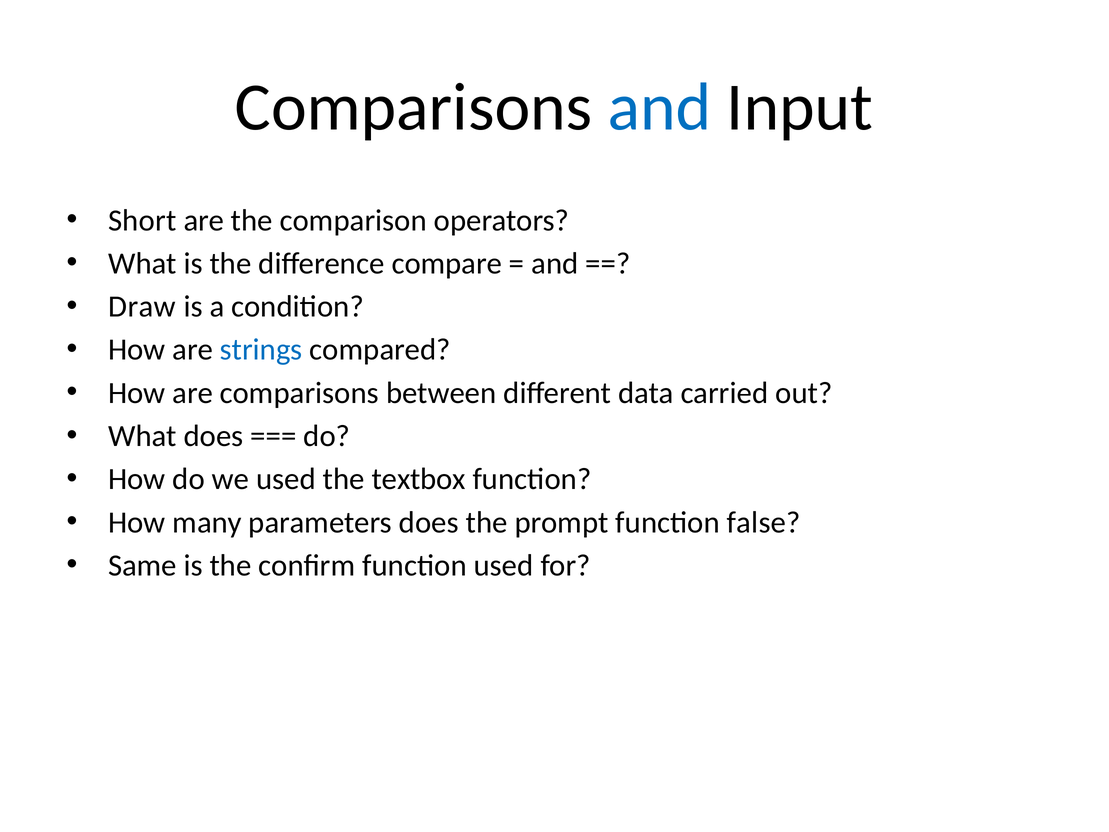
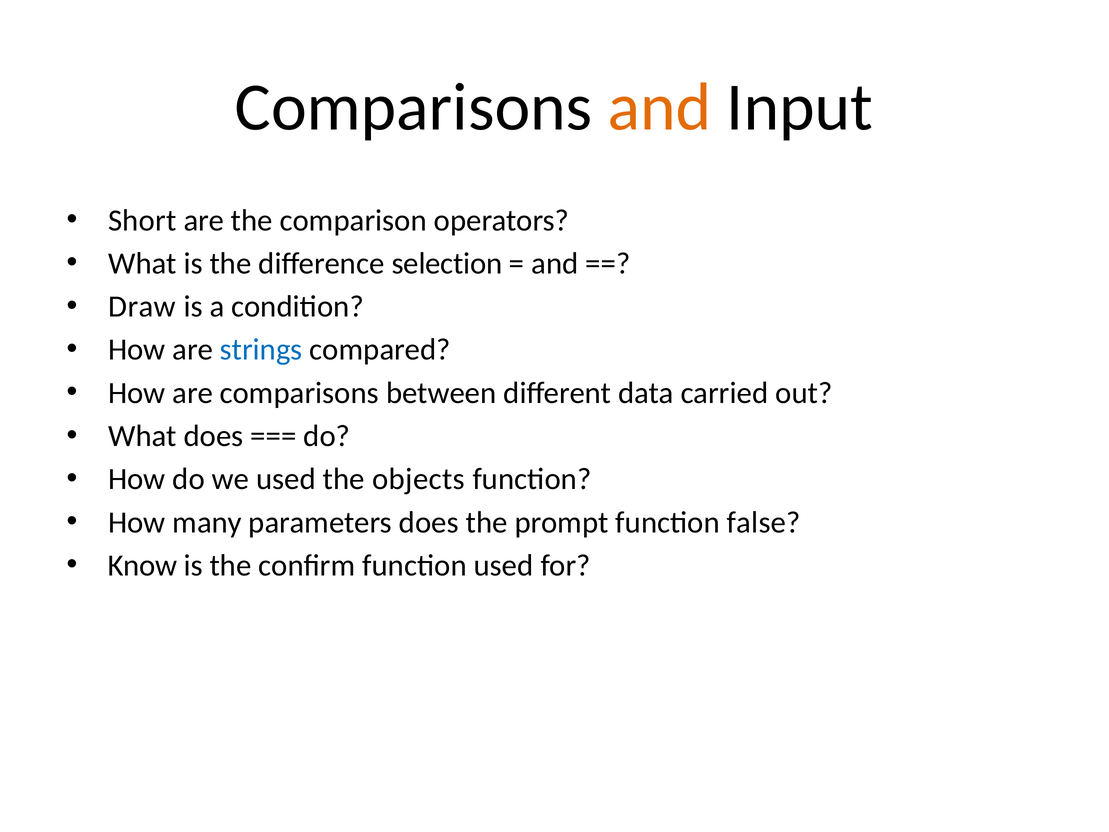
and at (659, 107) colour: blue -> orange
compare: compare -> selection
textbox: textbox -> objects
Same: Same -> Know
